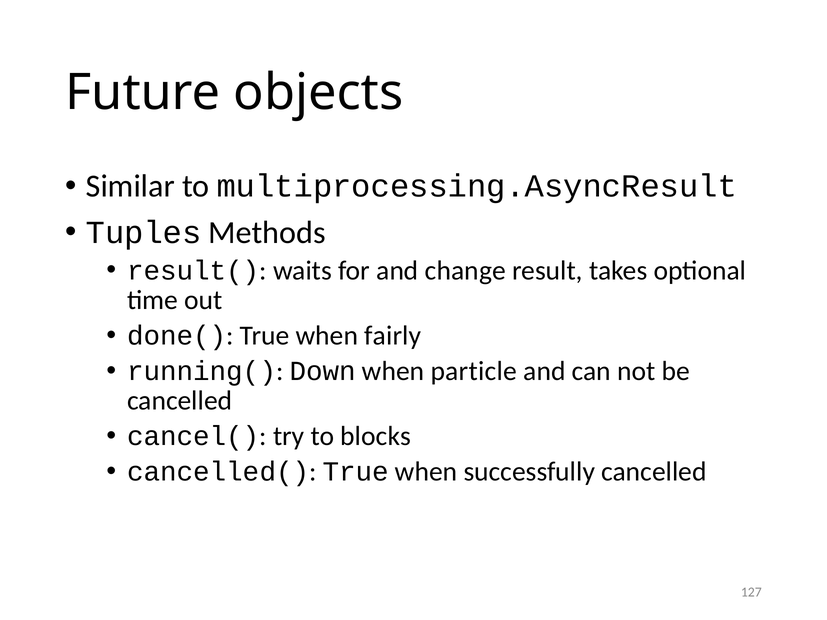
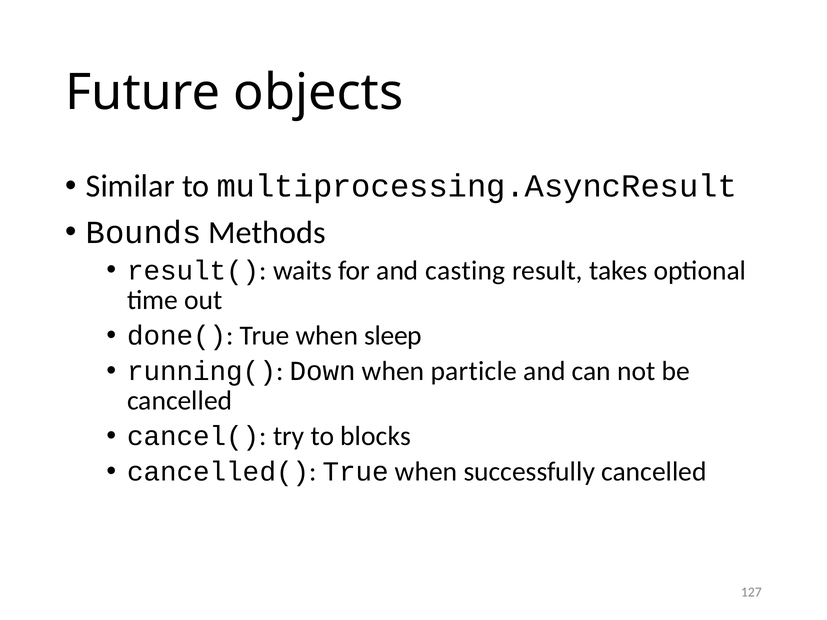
Tuples: Tuples -> Bounds
change: change -> casting
fairly: fairly -> sleep
